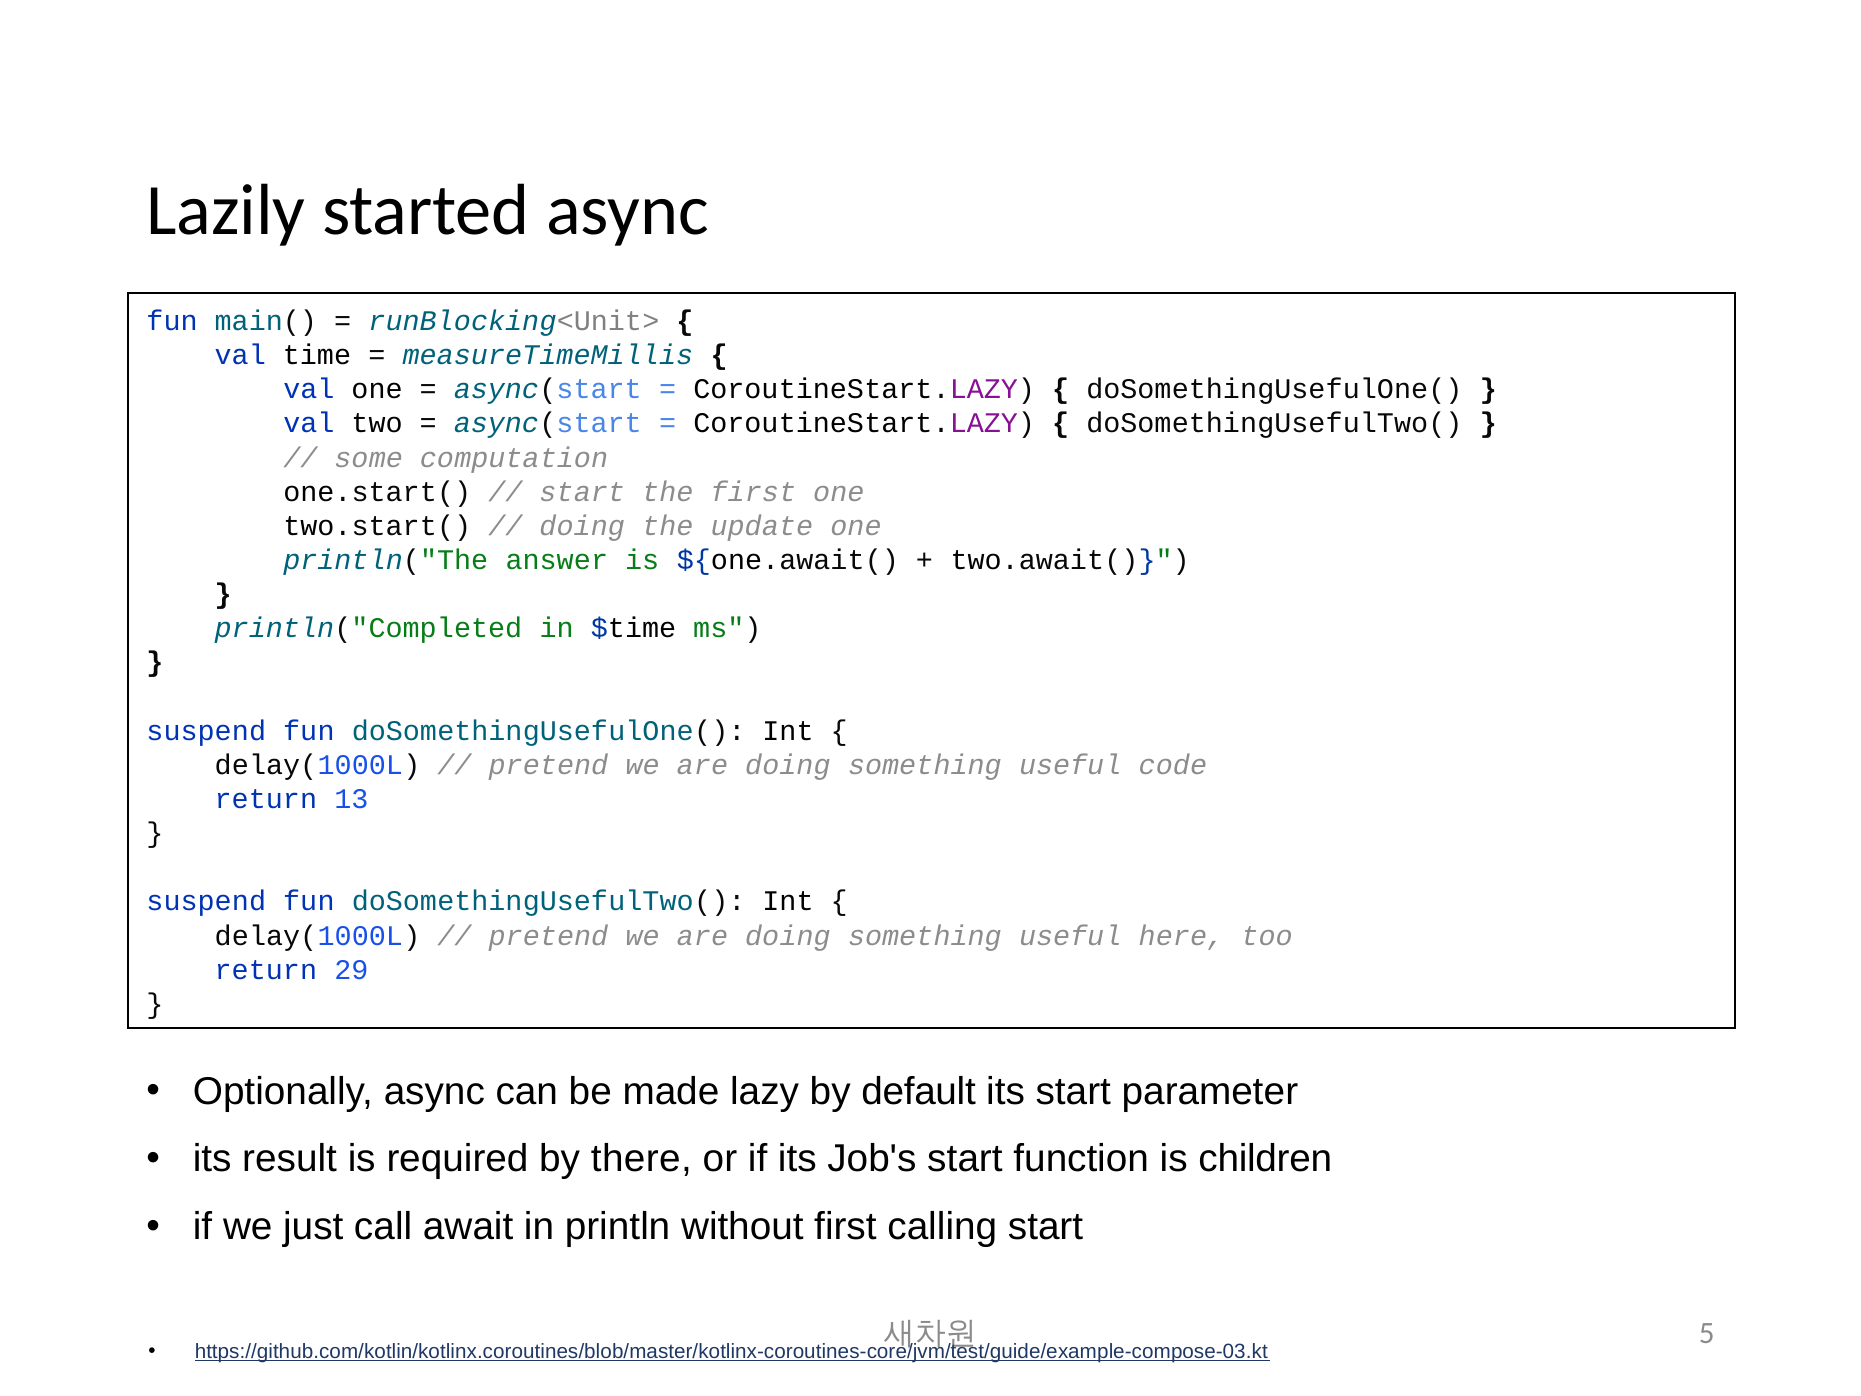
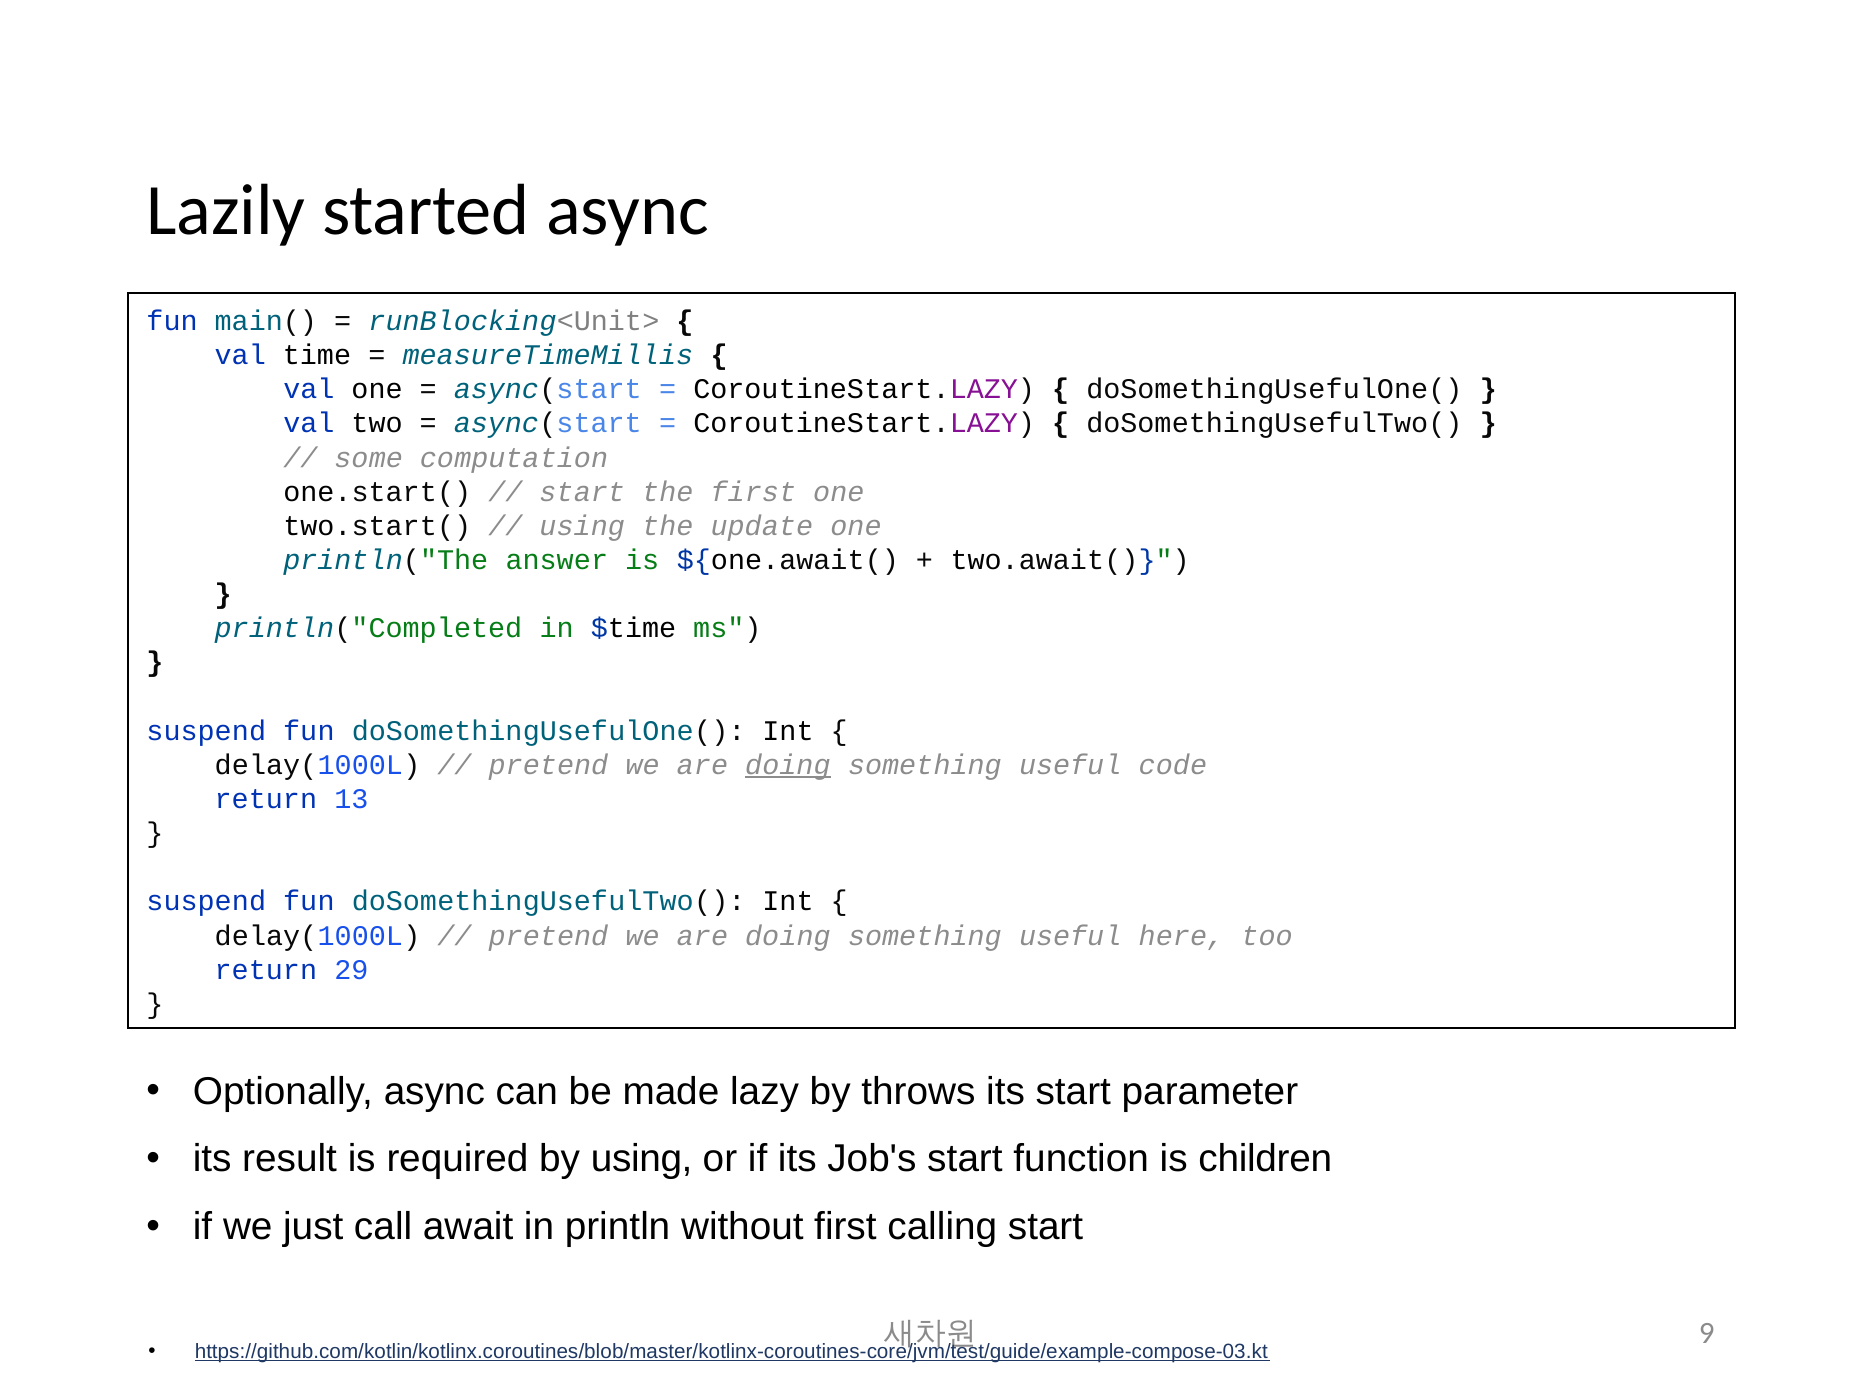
doing at (582, 526): doing -> using
doing at (788, 765) underline: none -> present
default: default -> throws
by there: there -> using
5: 5 -> 9
